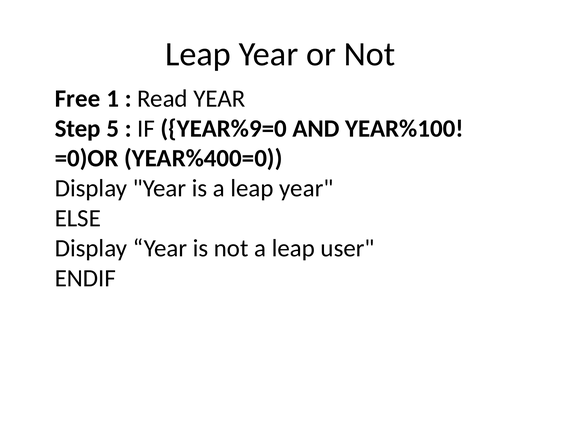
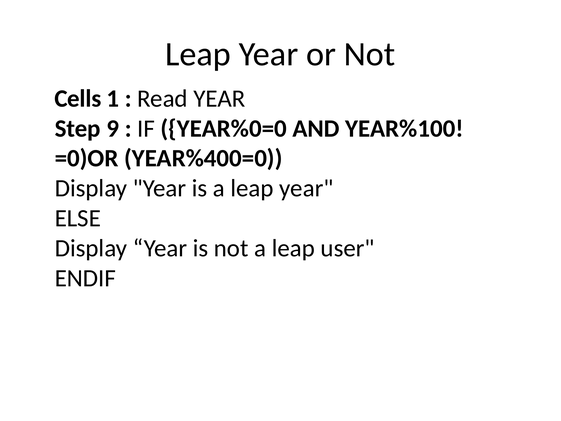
Free: Free -> Cells
5: 5 -> 9
YEAR%9=0: YEAR%9=0 -> YEAR%0=0
